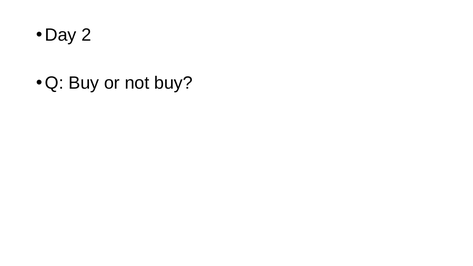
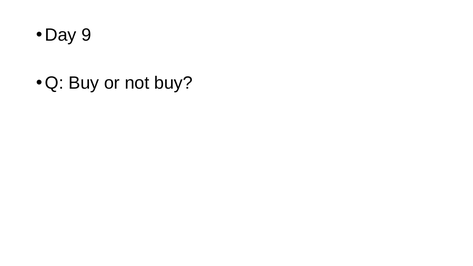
2: 2 -> 9
